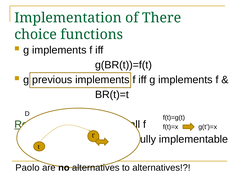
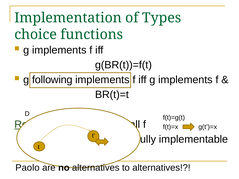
There: There -> Types
previous: previous -> following
